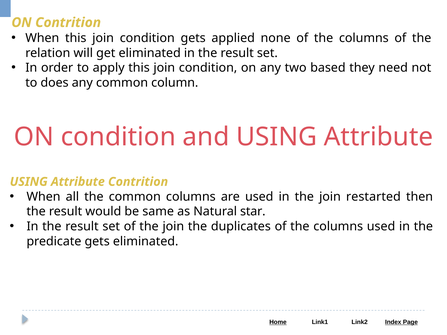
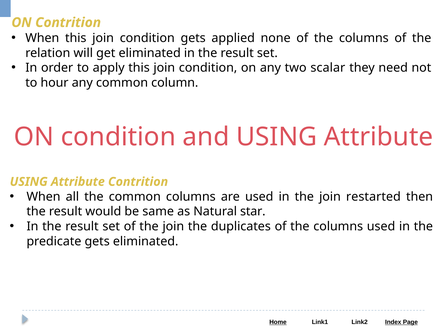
based: based -> scalar
does: does -> hour
